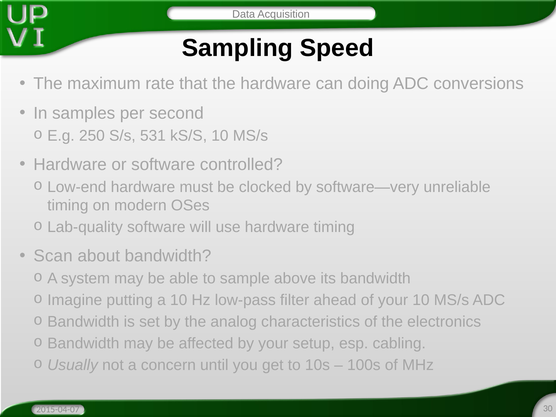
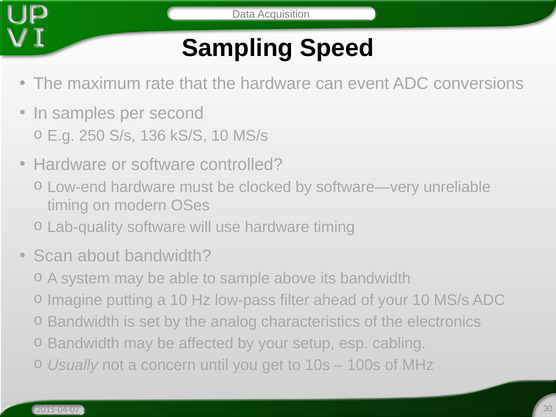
doing: doing -> event
531: 531 -> 136
